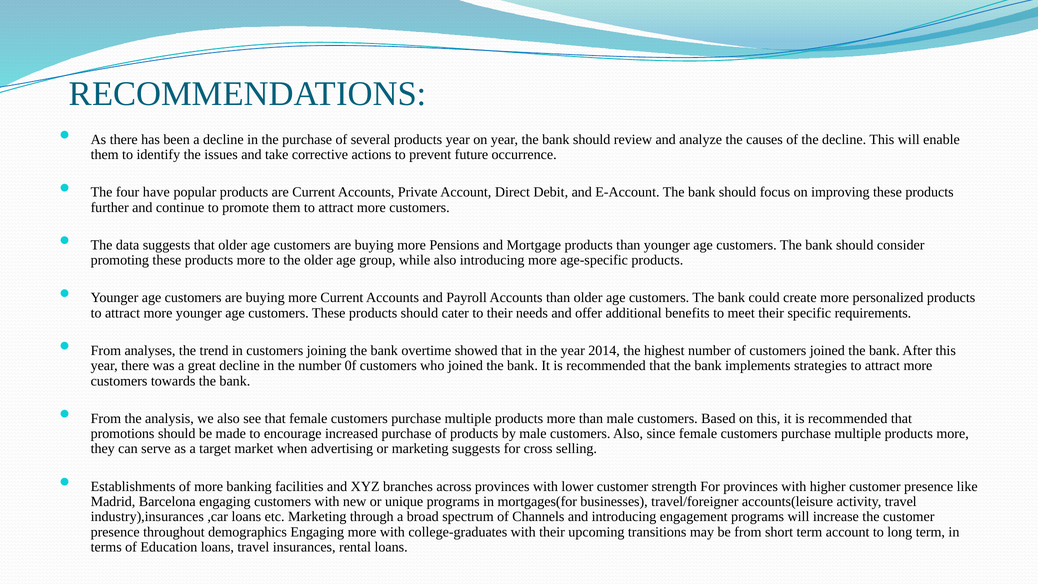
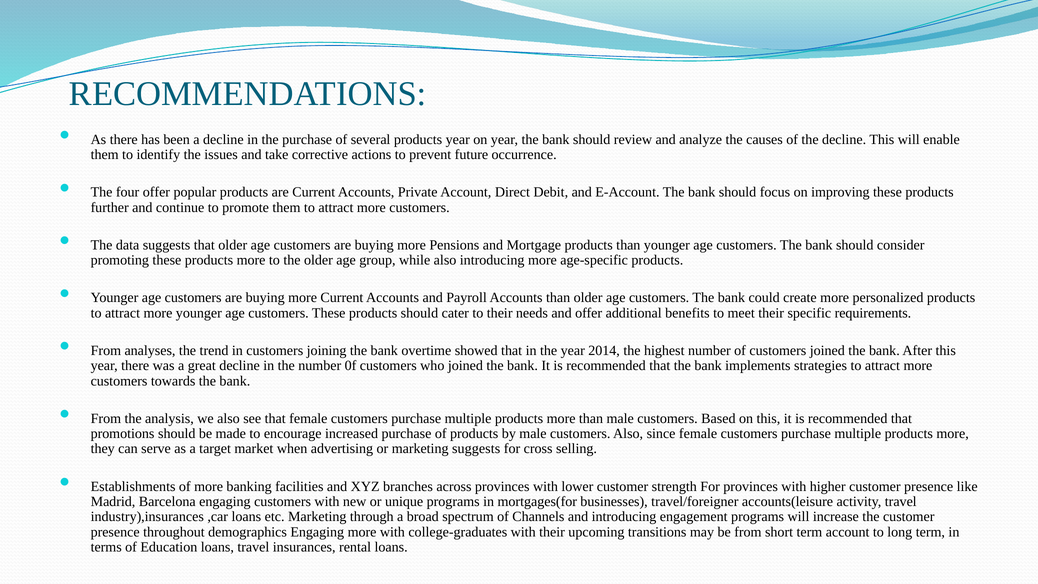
four have: have -> offer
